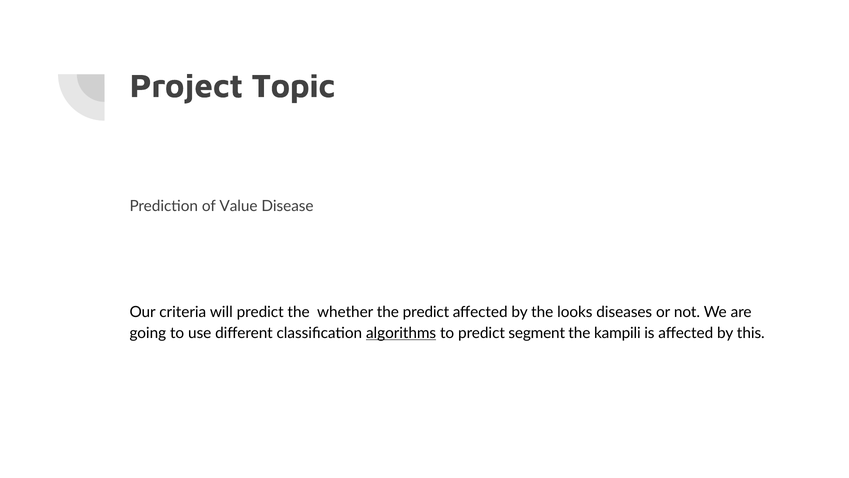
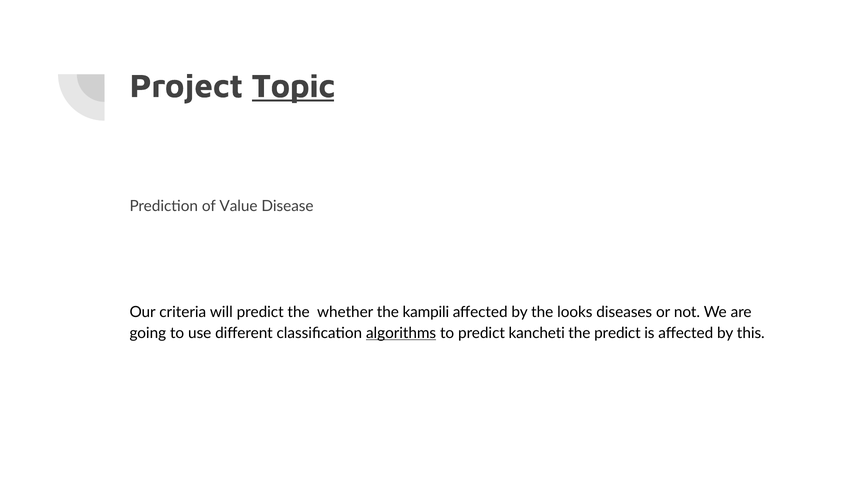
Topic underline: none -> present
the predict: predict -> kampili
segment: segment -> kancheti
the kampili: kampili -> predict
